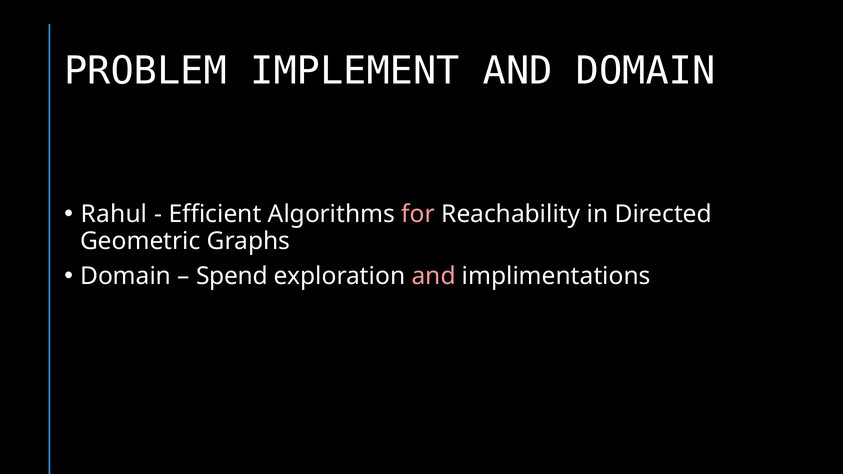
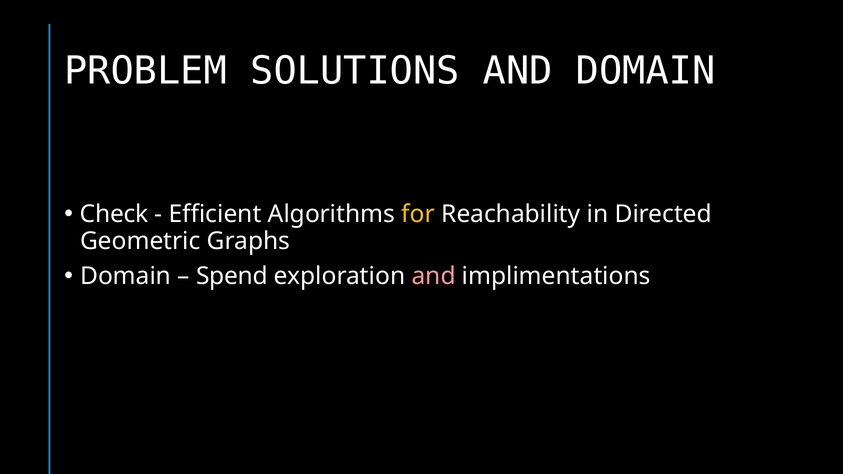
IMPLEMENT: IMPLEMENT -> SOLUTIONS
Rahul: Rahul -> Check
for colour: pink -> yellow
